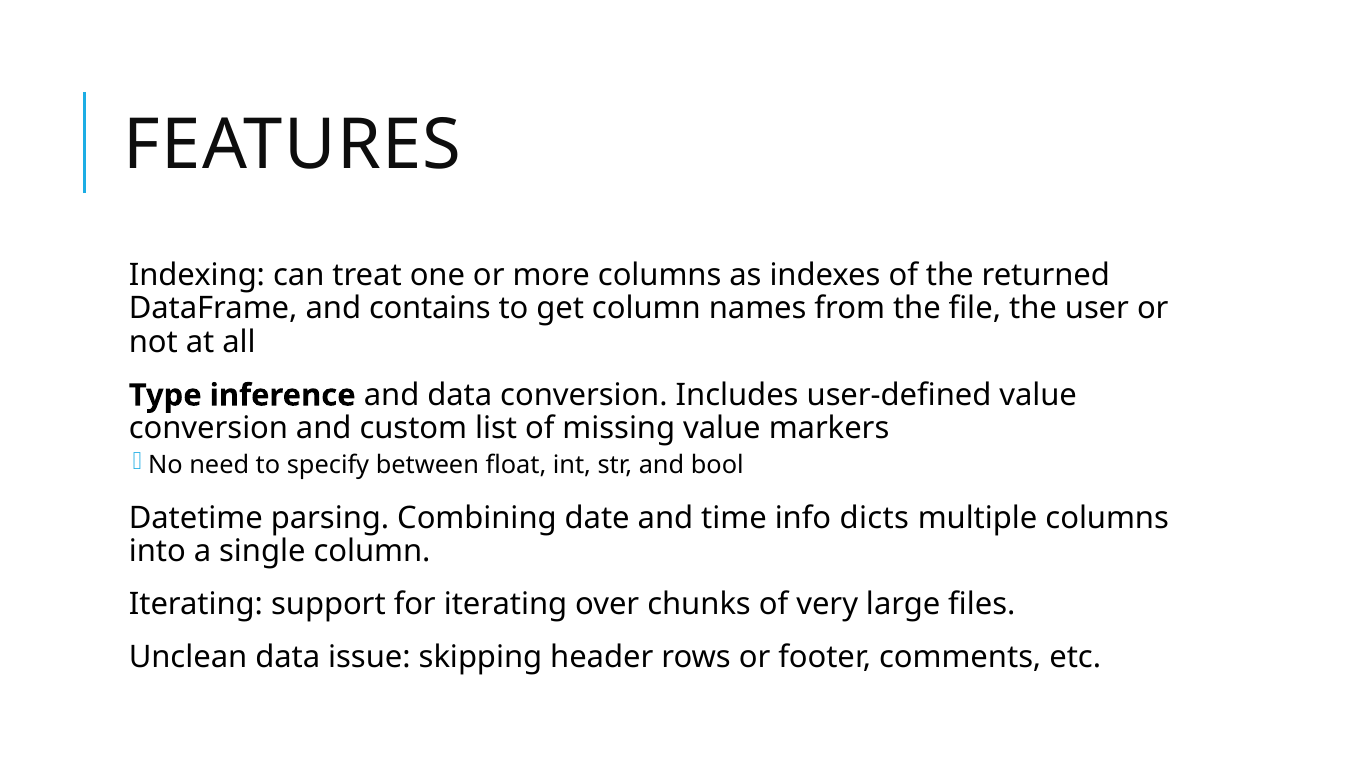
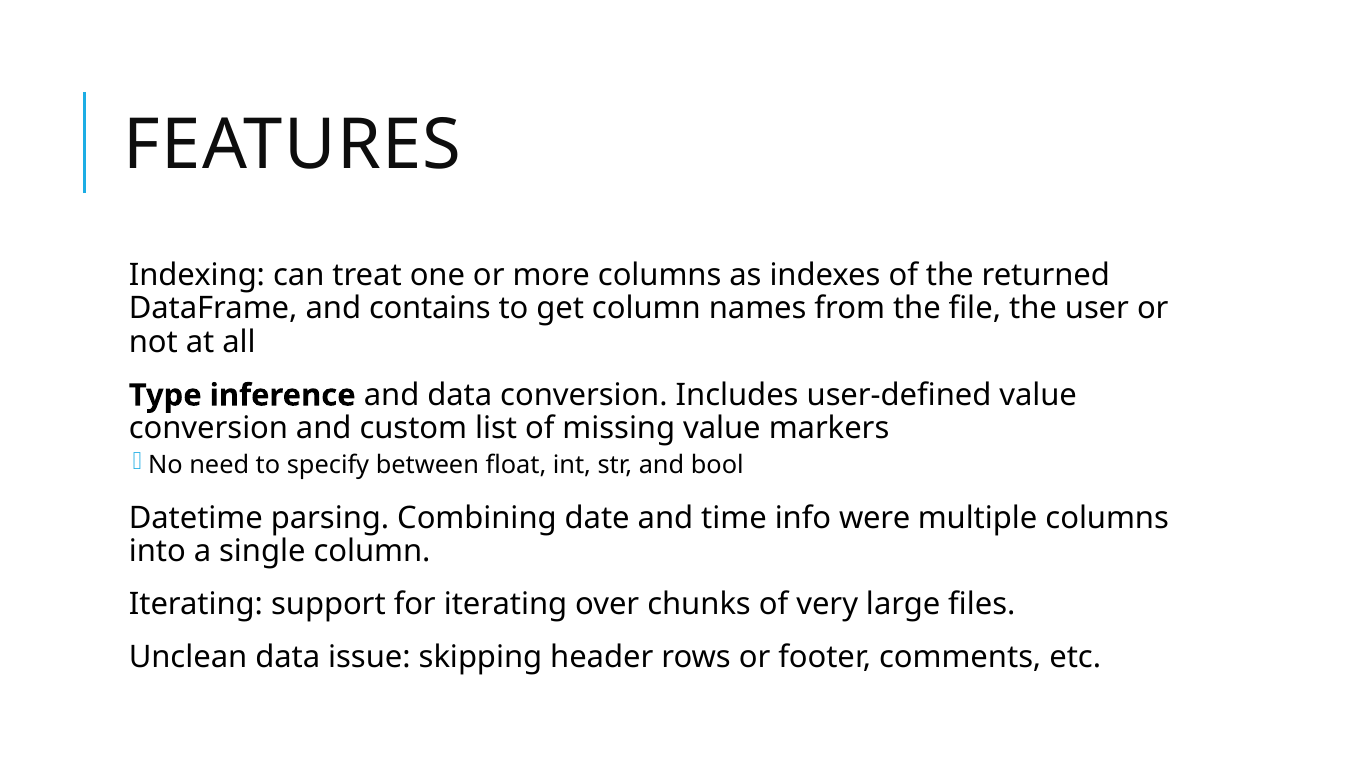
dicts: dicts -> were
